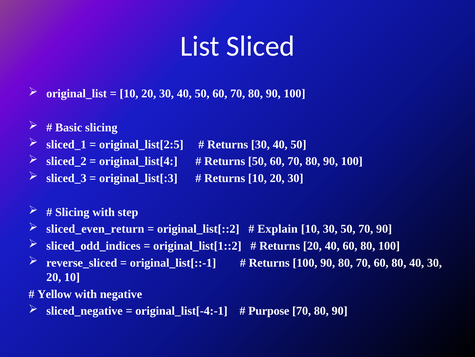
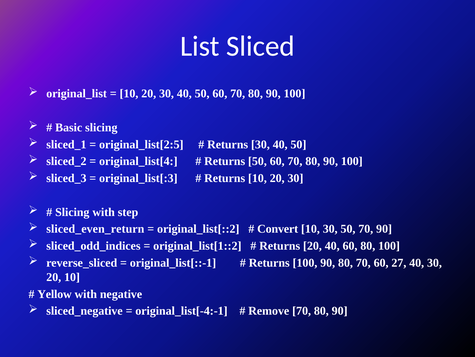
Explain: Explain -> Convert
70 60 80: 80 -> 27
Purpose: Purpose -> Remove
